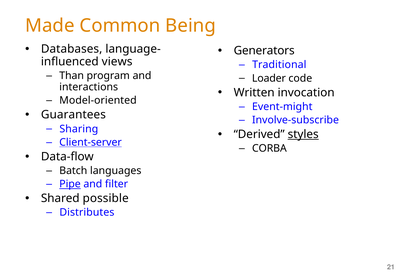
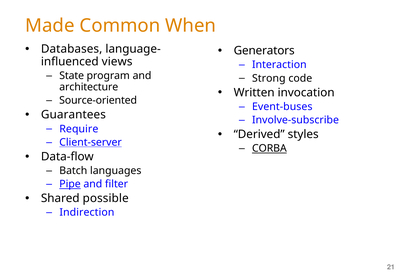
Being: Being -> When
Traditional: Traditional -> Interaction
Than: Than -> State
Loader: Loader -> Strong
interactions: interactions -> architecture
Model-oriented: Model-oriented -> Source-oriented
Event-might: Event-might -> Event-buses
Sharing: Sharing -> Require
styles underline: present -> none
CORBA underline: none -> present
Distributes: Distributes -> Indirection
